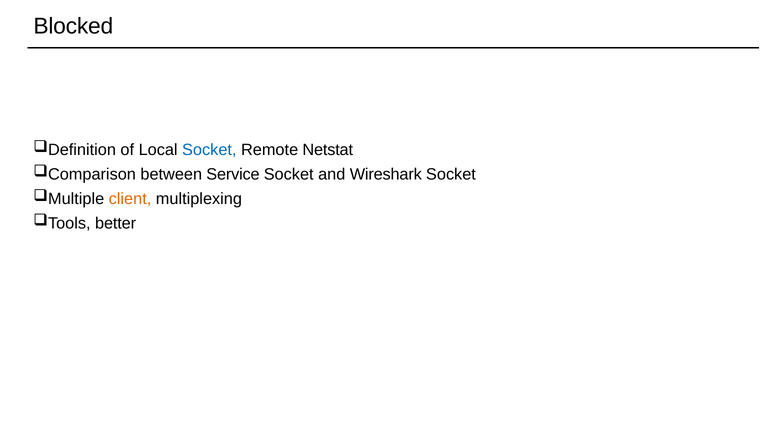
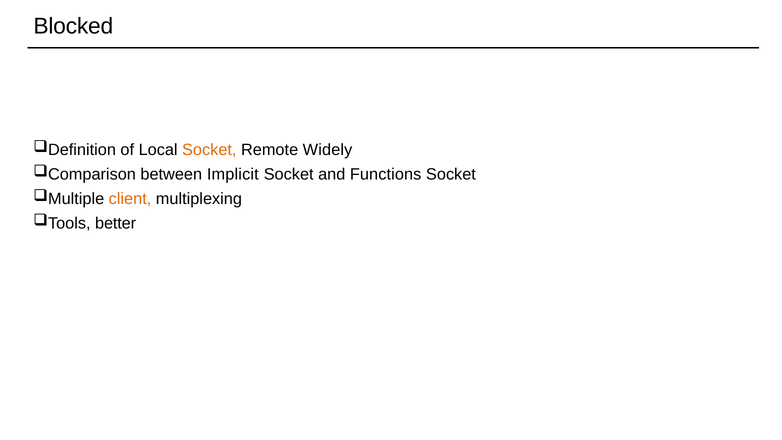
Socket at (209, 150) colour: blue -> orange
Netstat: Netstat -> Widely
Service: Service -> Implicit
Wireshark: Wireshark -> Functions
